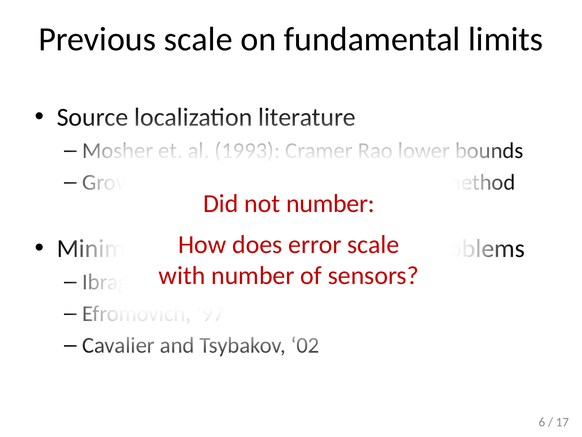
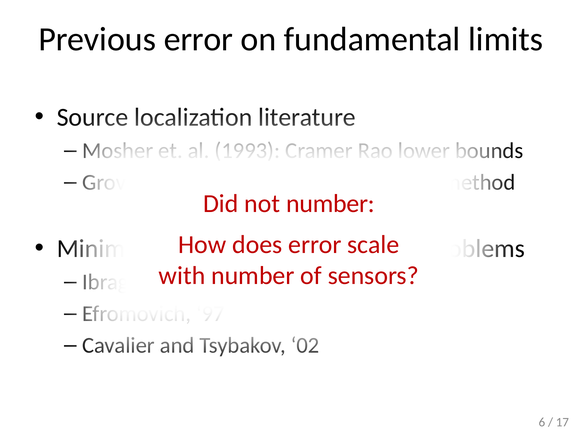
Previous scale: scale -> error
